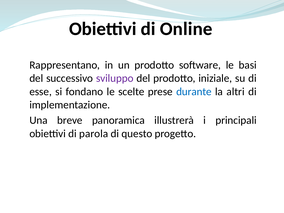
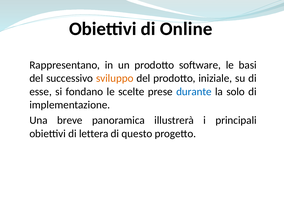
sviluppo colour: purple -> orange
altri: altri -> solo
parola: parola -> lettera
